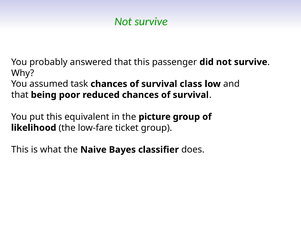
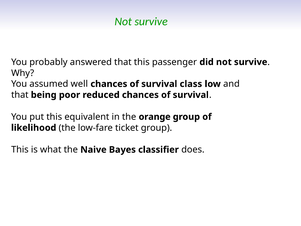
task: task -> well
picture: picture -> orange
